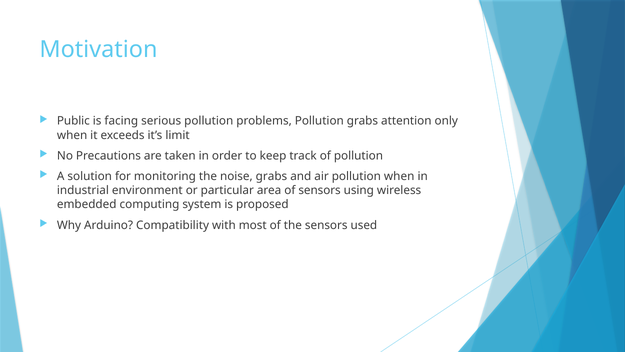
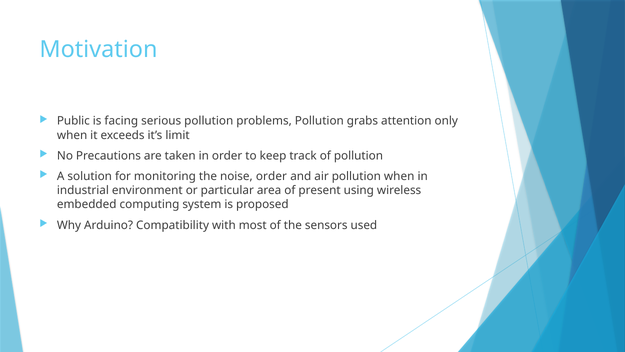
noise grabs: grabs -> order
of sensors: sensors -> present
